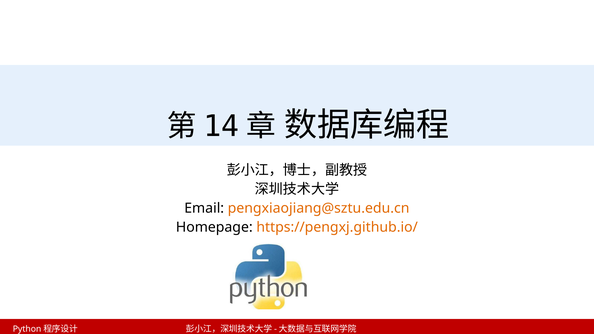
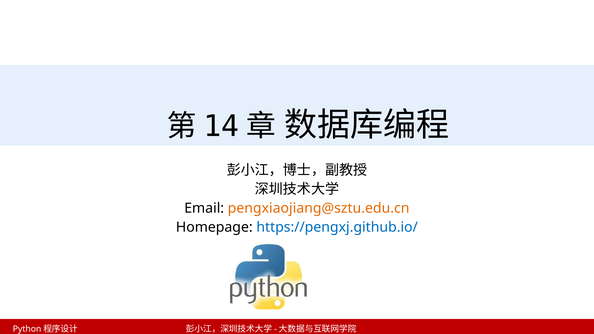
https://pengxj.github.io/ colour: orange -> blue
